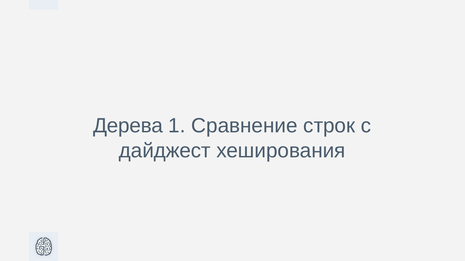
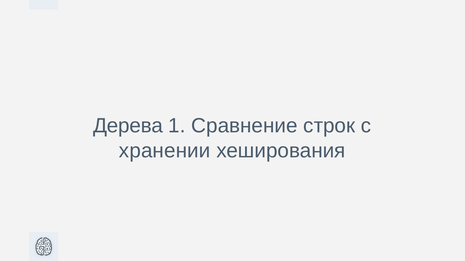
дайджест: дайджест -> хранении
